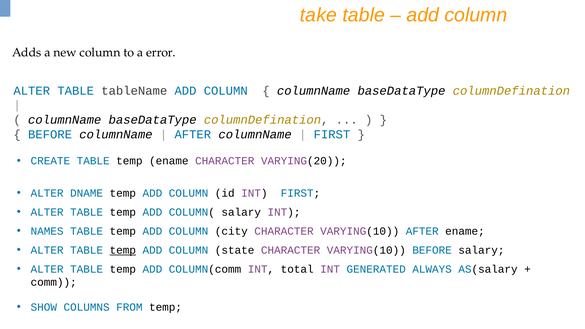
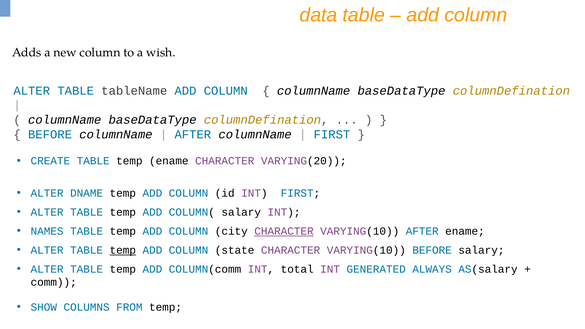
take: take -> data
error: error -> wish
CHARACTER at (284, 231) underline: none -> present
